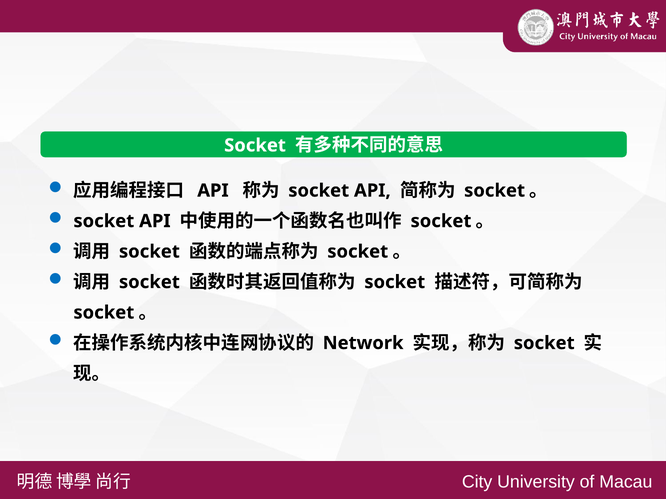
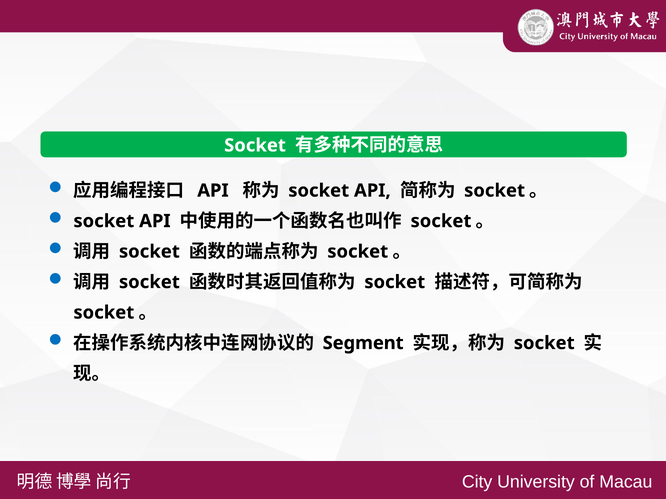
Network: Network -> Segment
